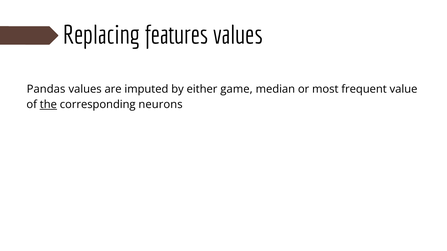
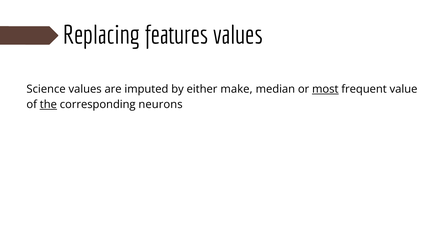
Pandas: Pandas -> Science
game: game -> make
most underline: none -> present
